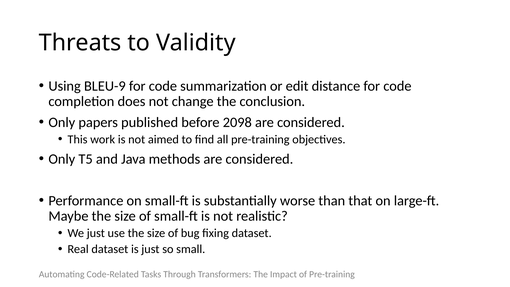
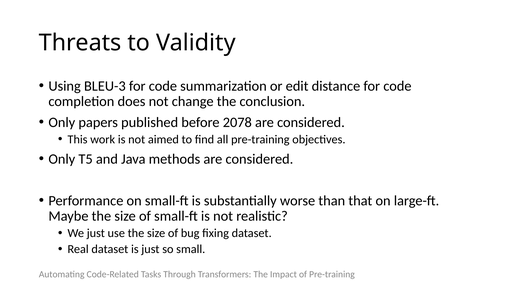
BLEU-9: BLEU-9 -> BLEU-3
2098: 2098 -> 2078
